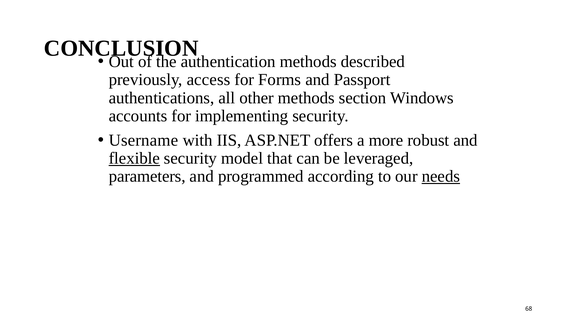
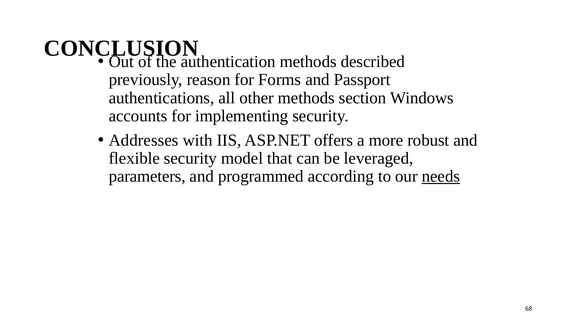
access: access -> reason
Username: Username -> Addresses
flexible underline: present -> none
